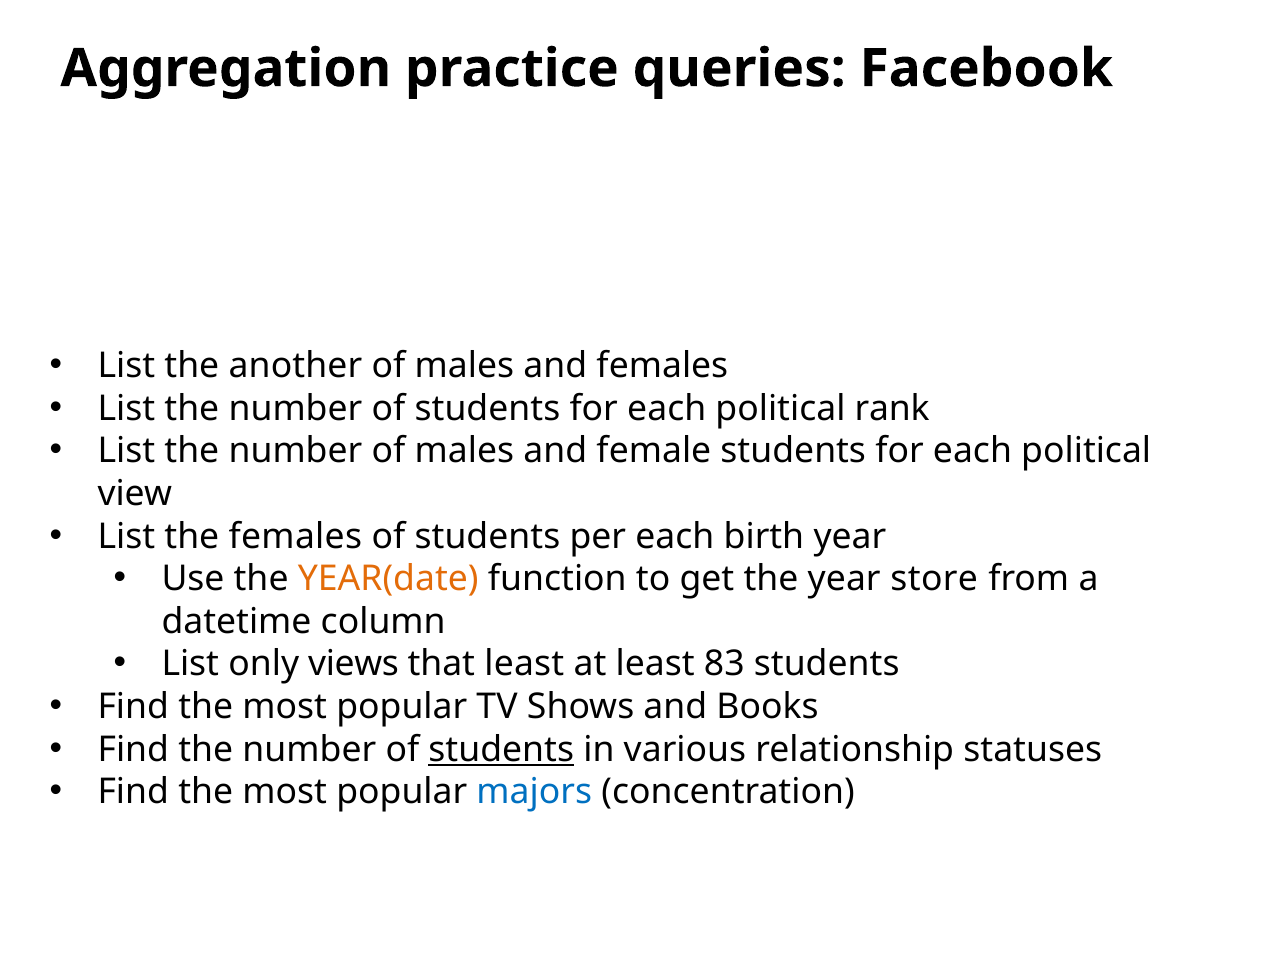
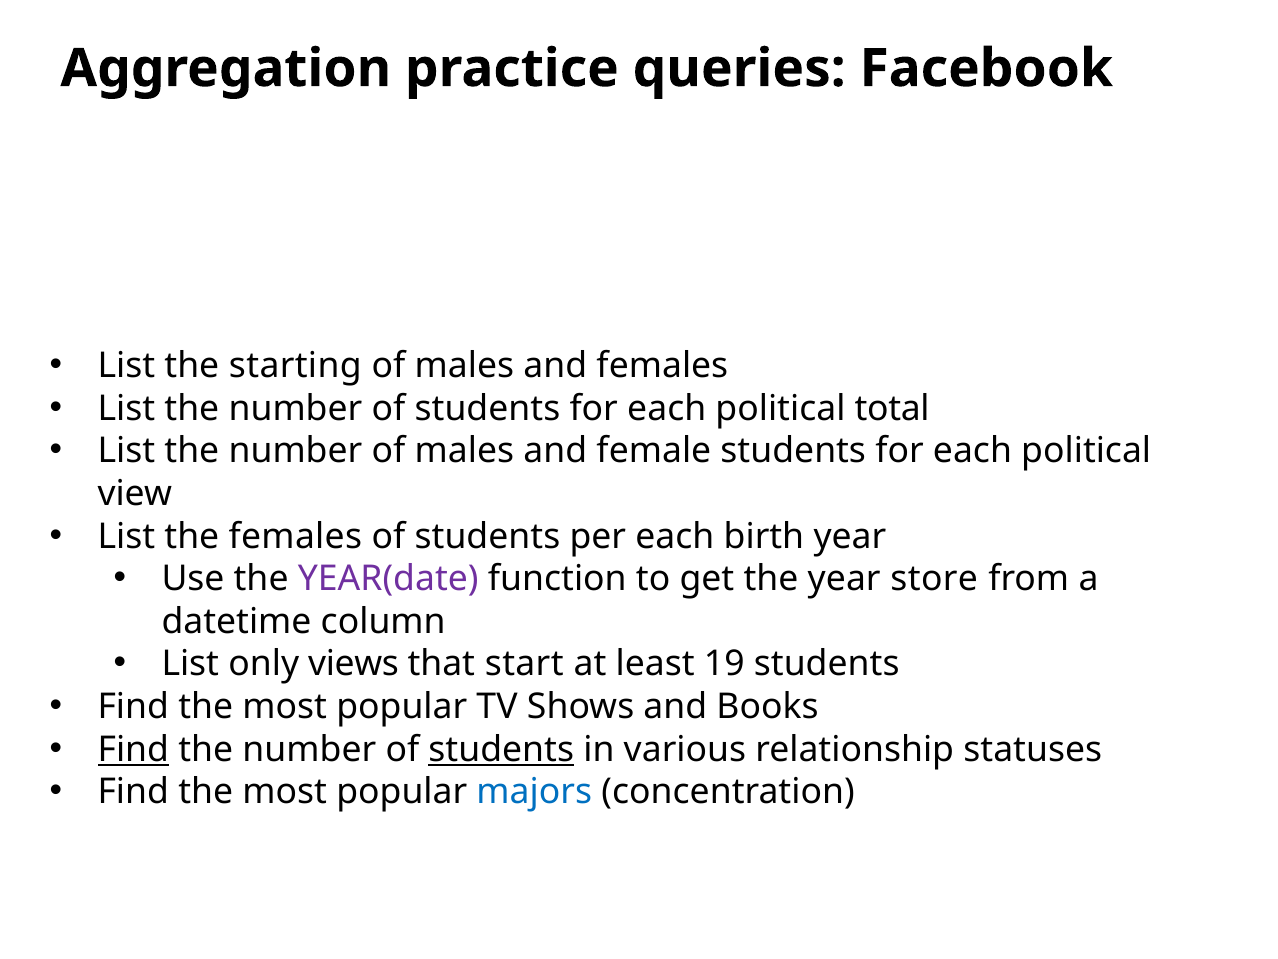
another: another -> starting
rank: rank -> total
YEAR(date colour: orange -> purple
that least: least -> start
83: 83 -> 19
Find at (133, 749) underline: none -> present
